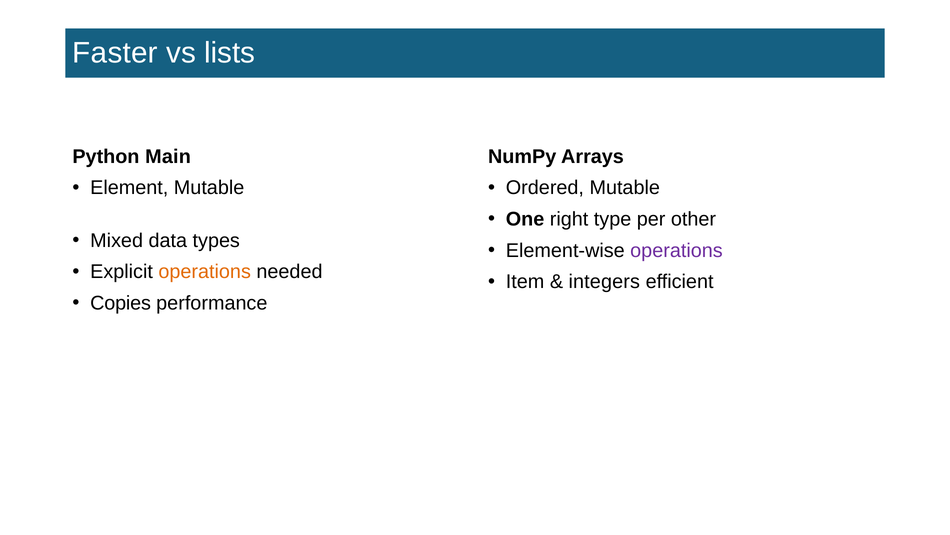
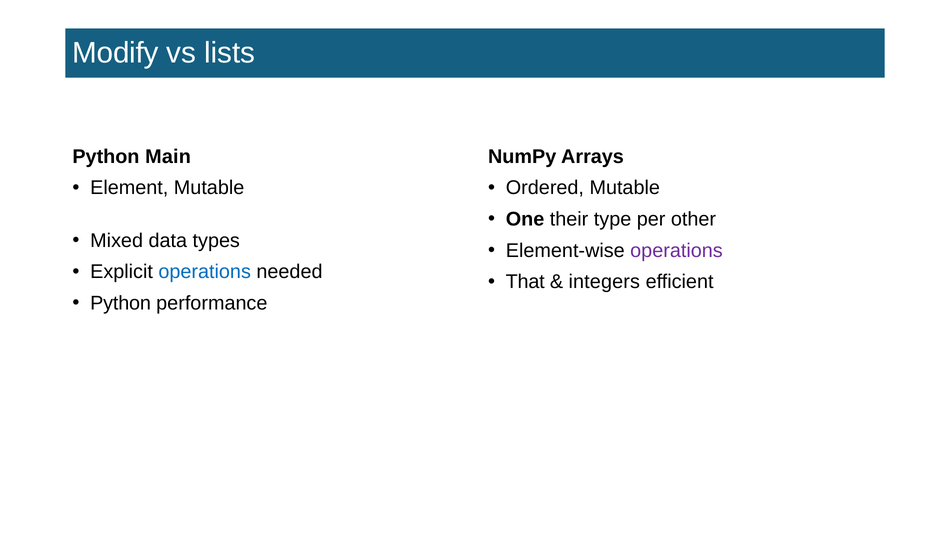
Faster: Faster -> Modify
right: right -> their
operations at (205, 272) colour: orange -> blue
Item: Item -> That
Copies at (121, 303): Copies -> Python
